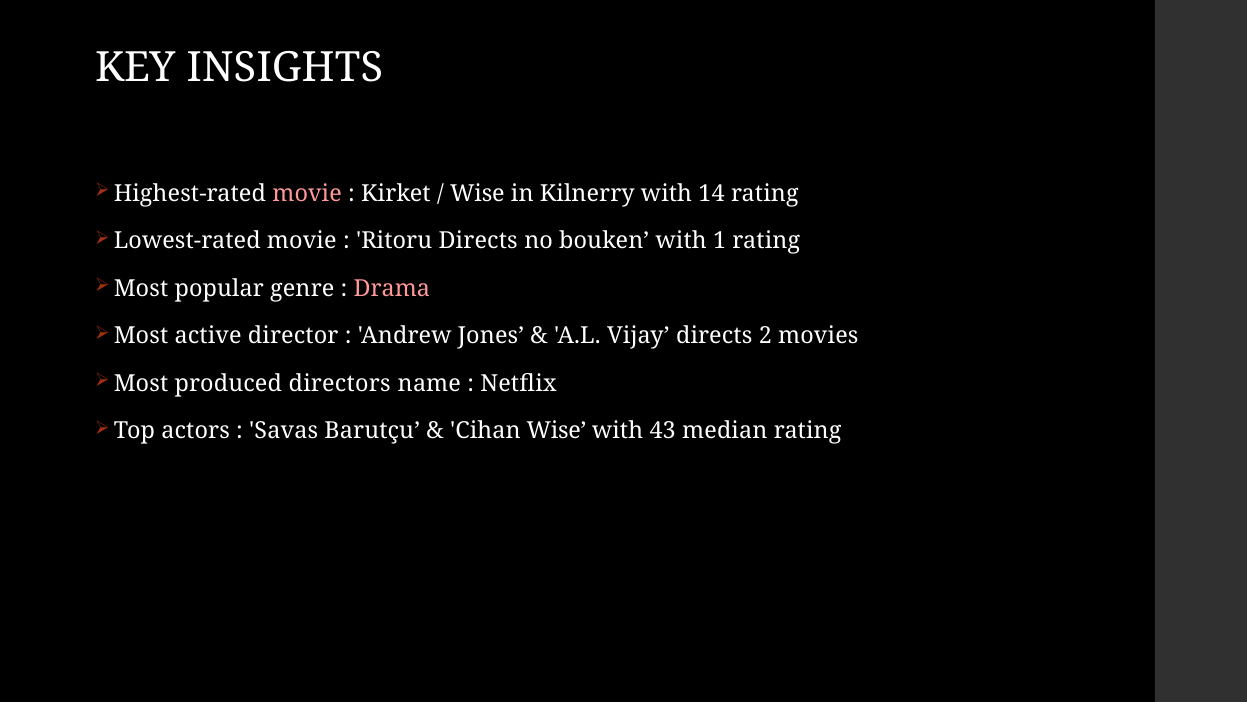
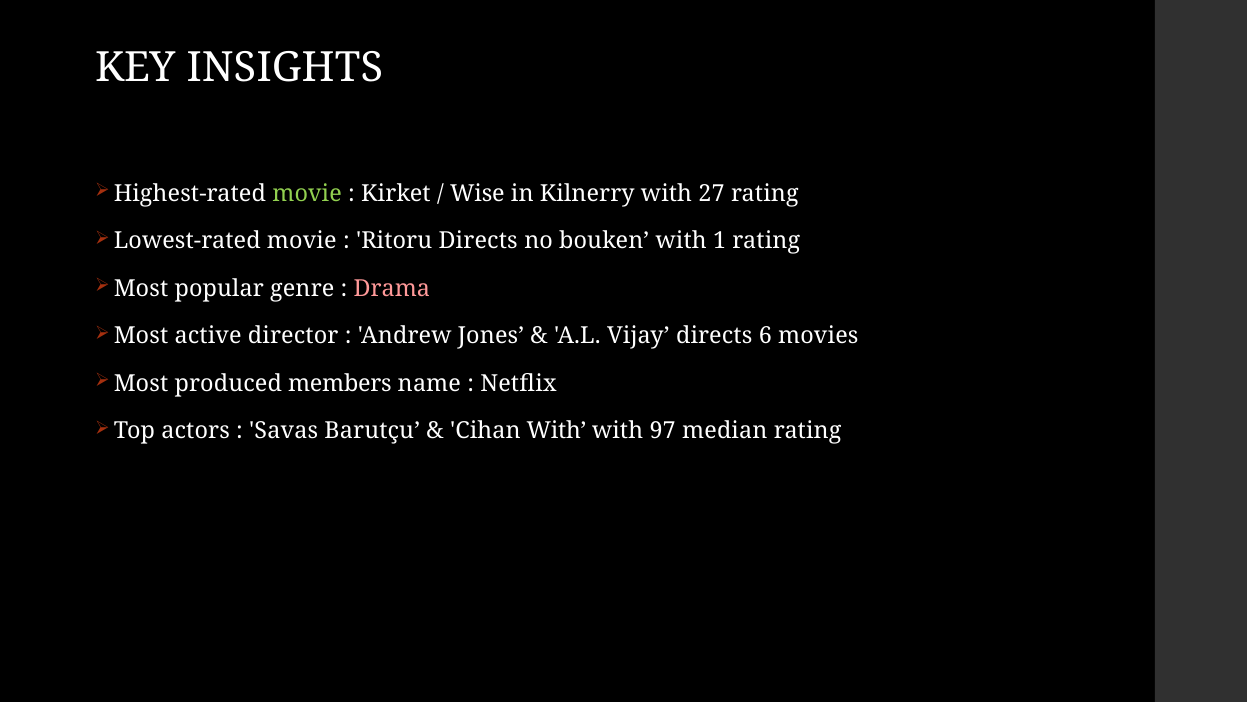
movie at (307, 193) colour: pink -> light green
14: 14 -> 27
2: 2 -> 6
directors: directors -> members
Cihan Wise: Wise -> With
43: 43 -> 97
